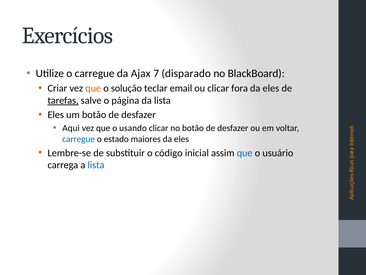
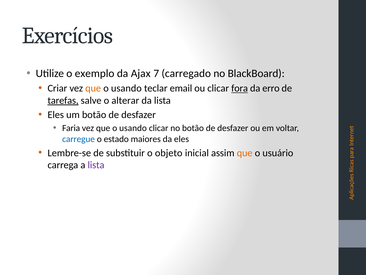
o carregue: carregue -> exemplo
disparado: disparado -> carregado
solução at (126, 88): solução -> usando
fora underline: none -> present
eles at (271, 88): eles -> erro
página: página -> alterar
Aqui: Aqui -> Faria
código: código -> objeto
que at (245, 153) colour: blue -> orange
lista at (96, 165) colour: blue -> purple
